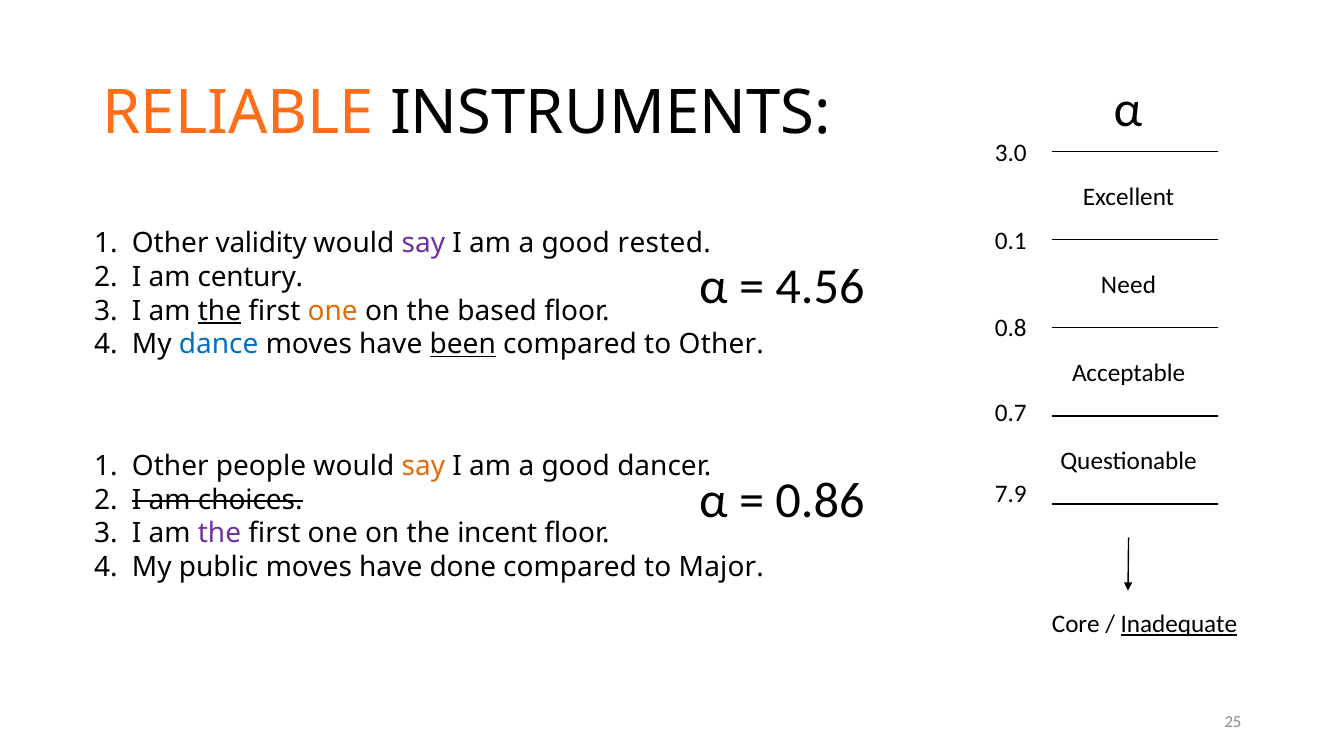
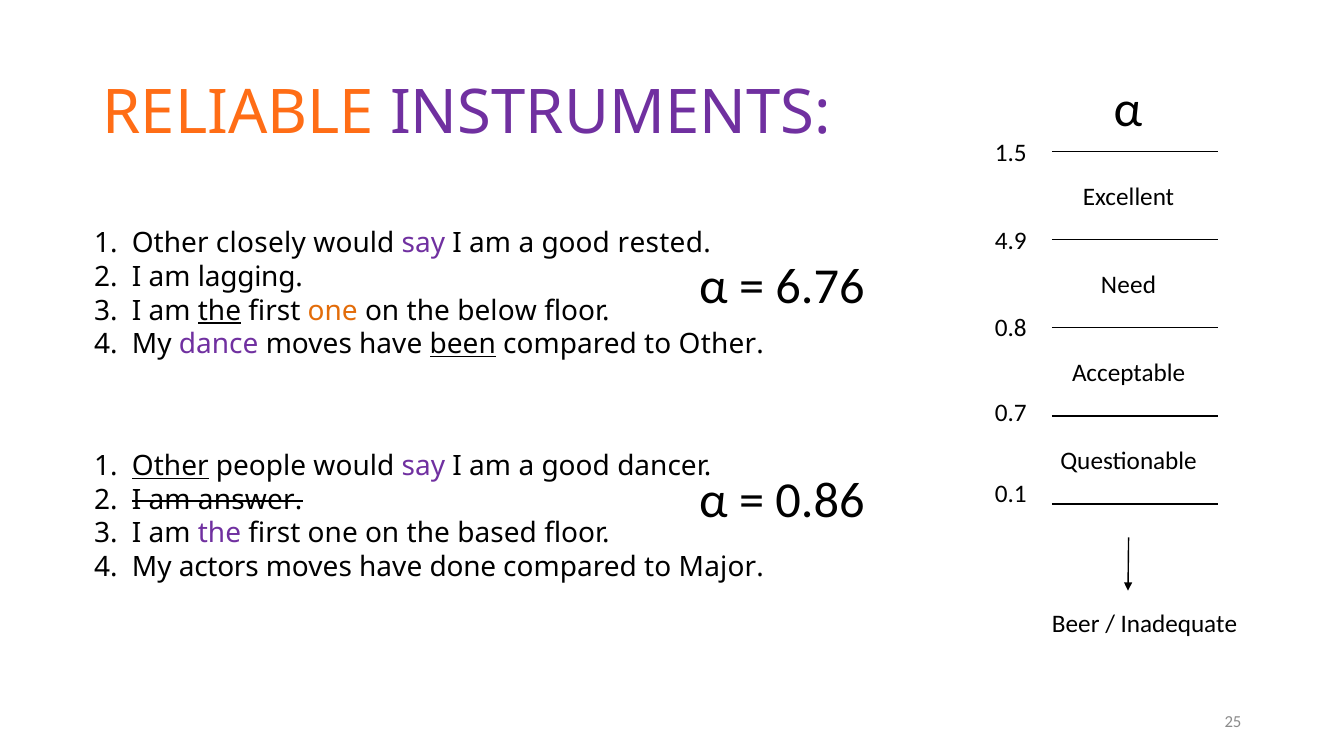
INSTRUMENTS colour: black -> purple
3.0: 3.0 -> 1.5
0.1: 0.1 -> 4.9
validity: validity -> closely
4.56: 4.56 -> 6.76
century: century -> lagging
based: based -> below
dance colour: blue -> purple
Other at (170, 466) underline: none -> present
say at (423, 466) colour: orange -> purple
7.9: 7.9 -> 0.1
choices: choices -> answer
incent: incent -> based
public: public -> actors
Core: Core -> Beer
Inadequate underline: present -> none
